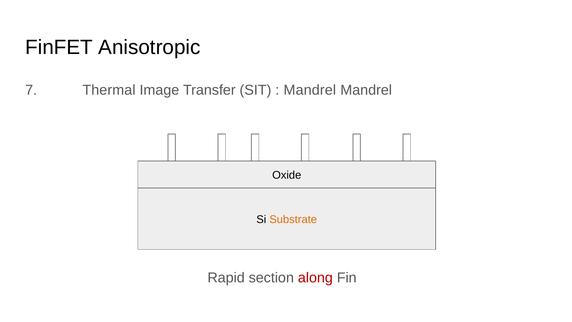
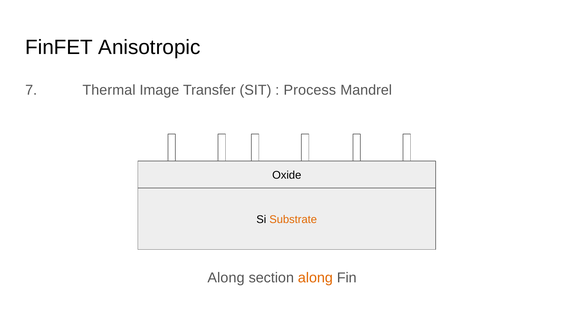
Mandrel at (310, 90): Mandrel -> Process
Rapid at (226, 278): Rapid -> Along
along at (315, 278) colour: red -> orange
